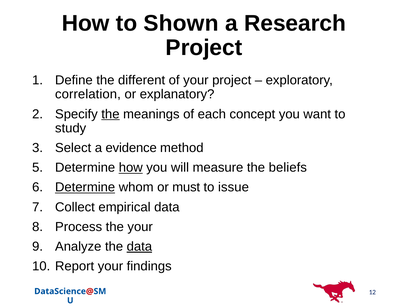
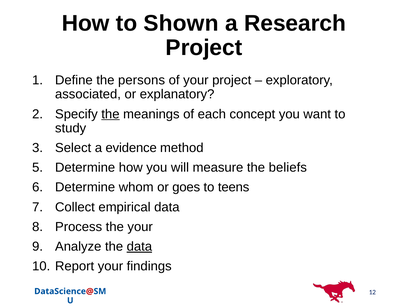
different: different -> persons
correlation: correlation -> associated
how at (131, 168) underline: present -> none
Determine at (85, 187) underline: present -> none
must: must -> goes
issue: issue -> teens
